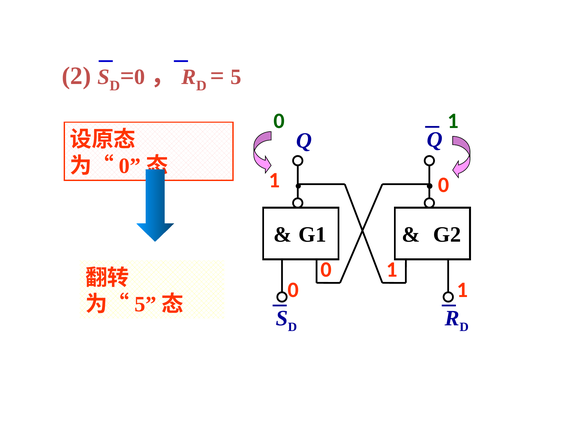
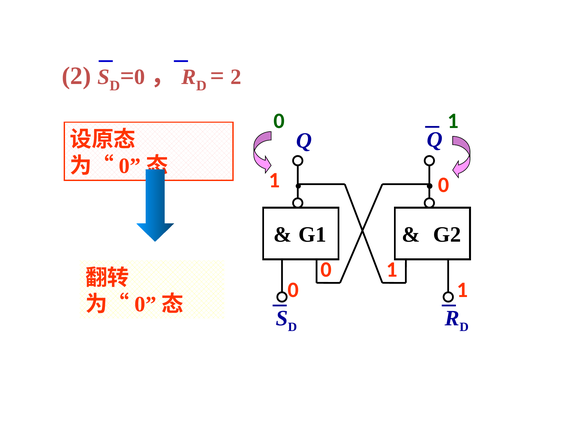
5 at (236, 77): 5 -> 2
5 at (145, 304): 5 -> 0
